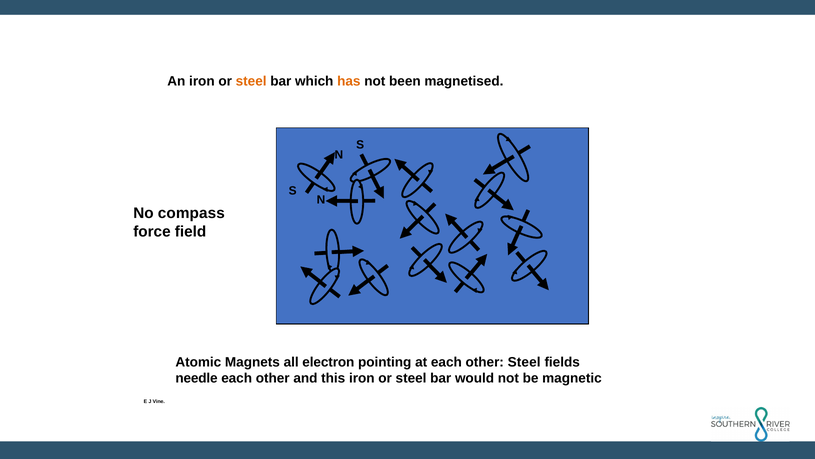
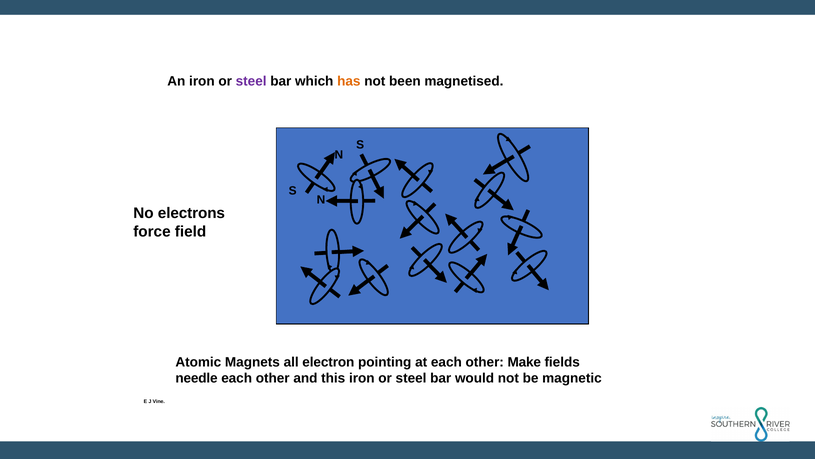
steel at (251, 81) colour: orange -> purple
compass: compass -> electrons
other Steel: Steel -> Make
